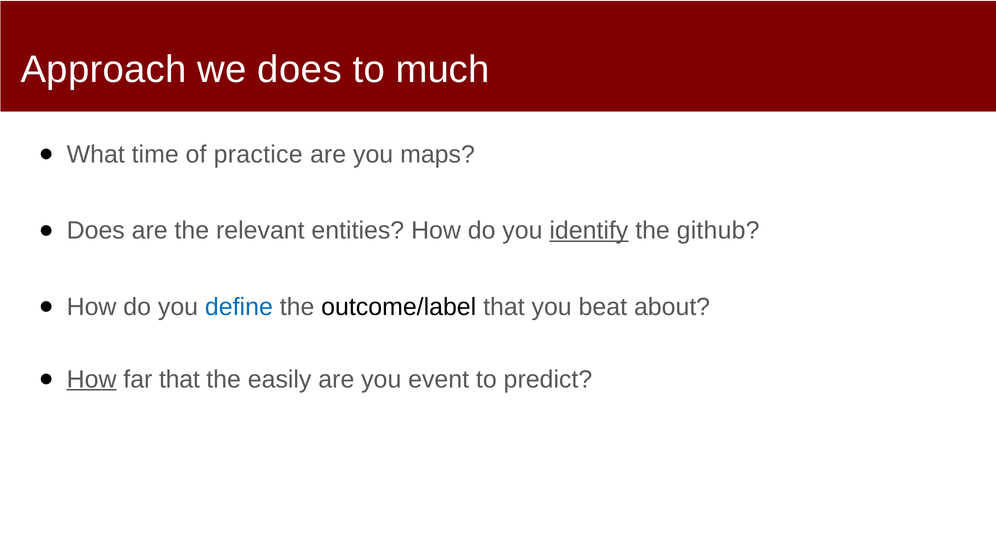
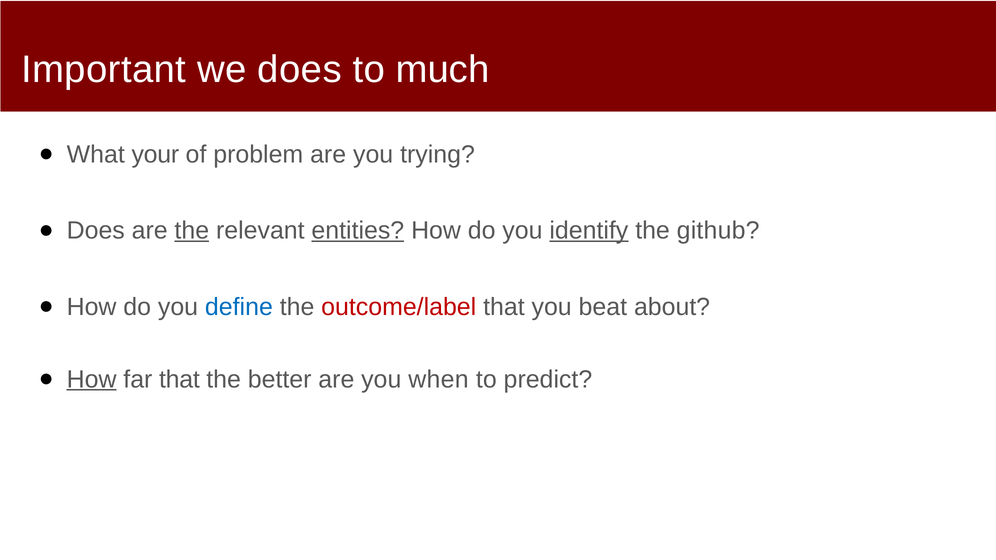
Approach: Approach -> Important
time: time -> your
practice: practice -> problem
maps: maps -> trying
the at (192, 231) underline: none -> present
entities underline: none -> present
outcome/label colour: black -> red
easily: easily -> better
event: event -> when
